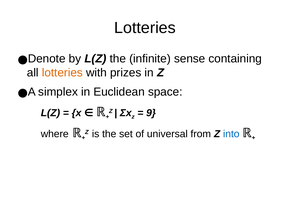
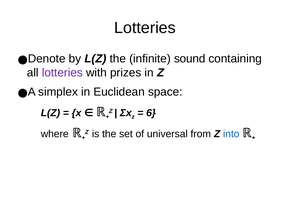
sense: sense -> sound
lotteries at (62, 73) colour: orange -> purple
9: 9 -> 6
